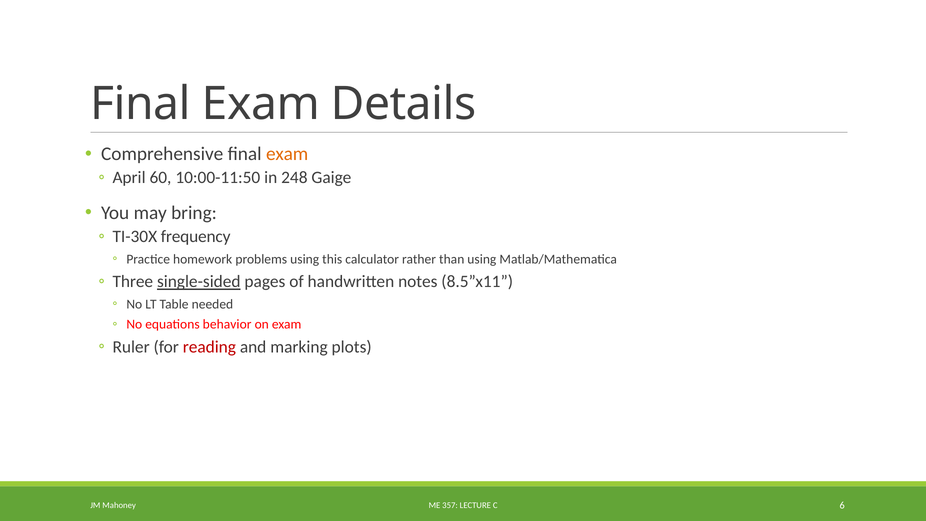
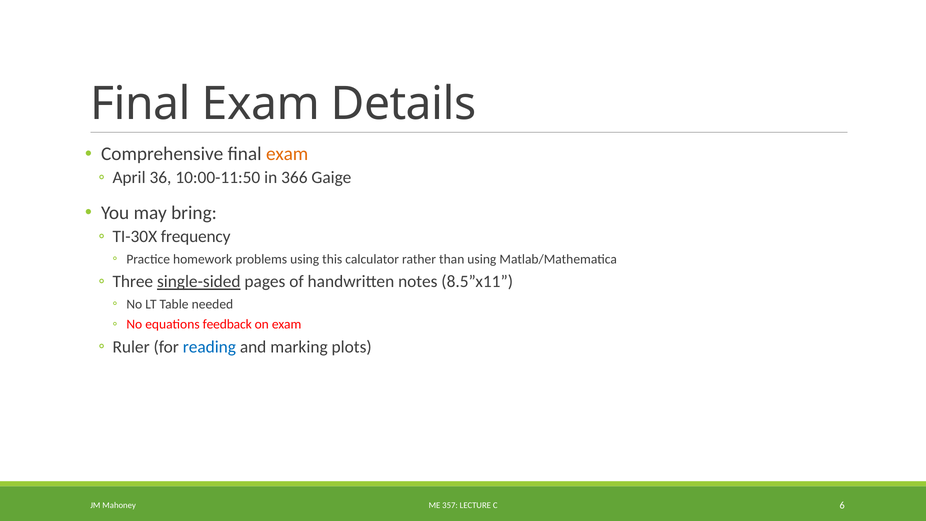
60: 60 -> 36
248: 248 -> 366
behavior: behavior -> feedback
reading colour: red -> blue
